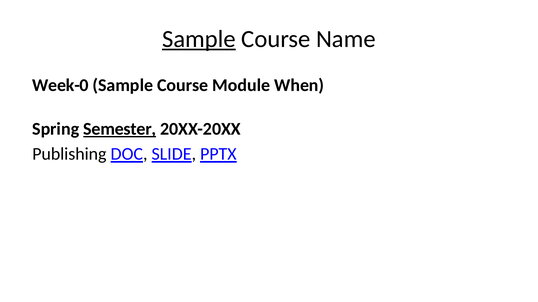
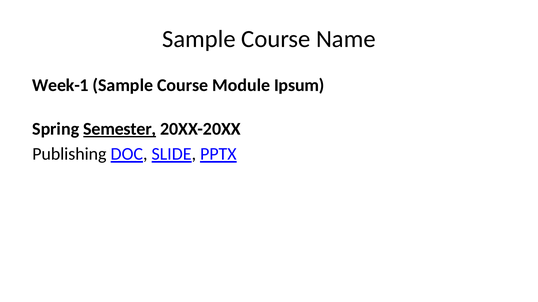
Sample at (199, 39) underline: present -> none
Week-0: Week-0 -> Week-1
When: When -> Ipsum
